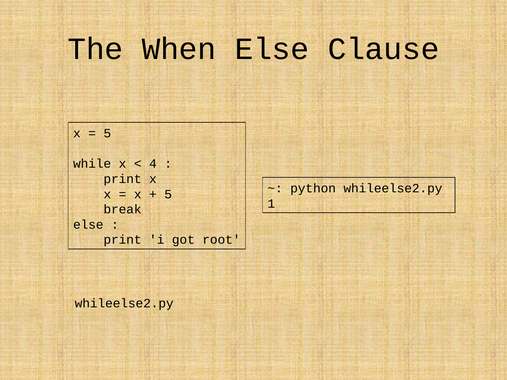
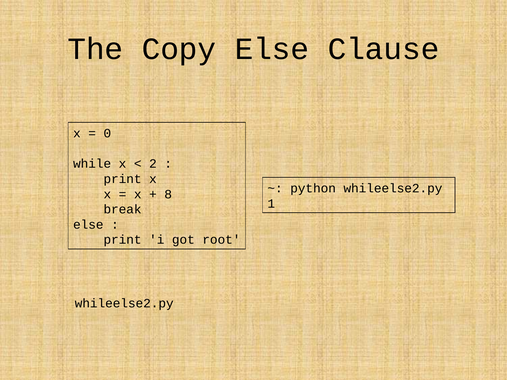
When: When -> Copy
5 at (107, 133): 5 -> 0
4: 4 -> 2
5 at (168, 194): 5 -> 8
